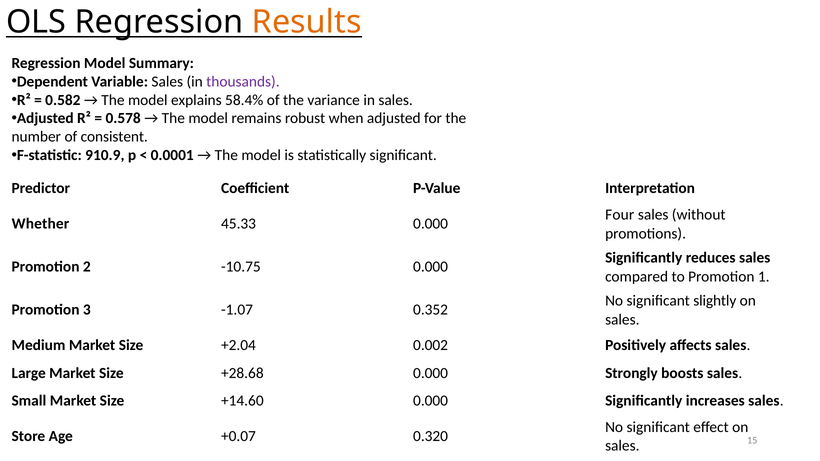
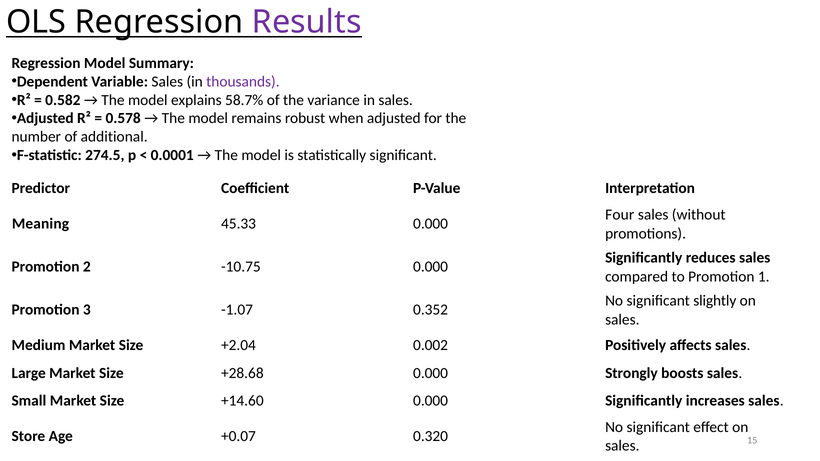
Results colour: orange -> purple
58.4%: 58.4% -> 58.7%
consistent: consistent -> additional
910.9: 910.9 -> 274.5
Whether: Whether -> Meaning
